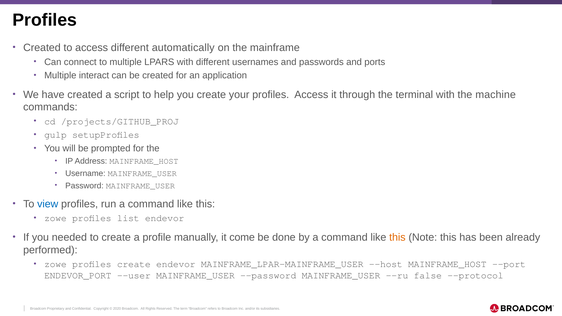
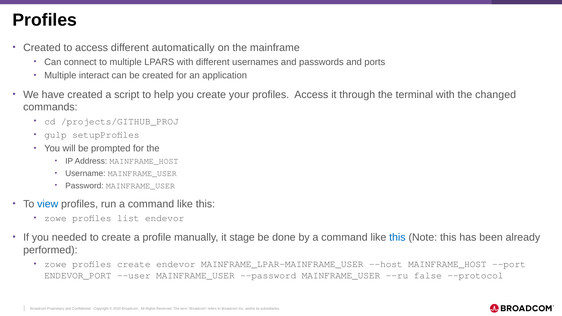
machine: machine -> changed
come: come -> stage
this at (397, 237) colour: orange -> blue
